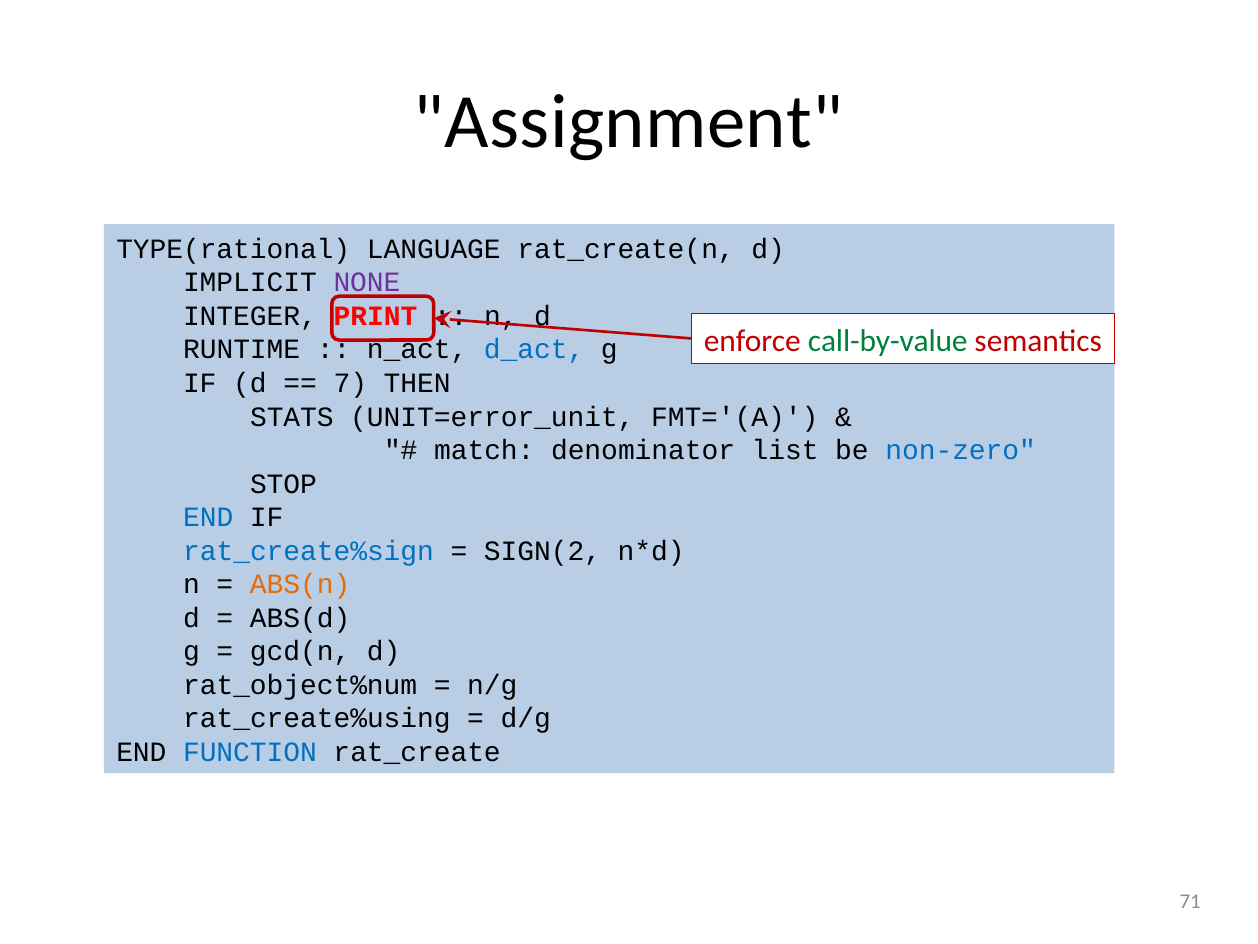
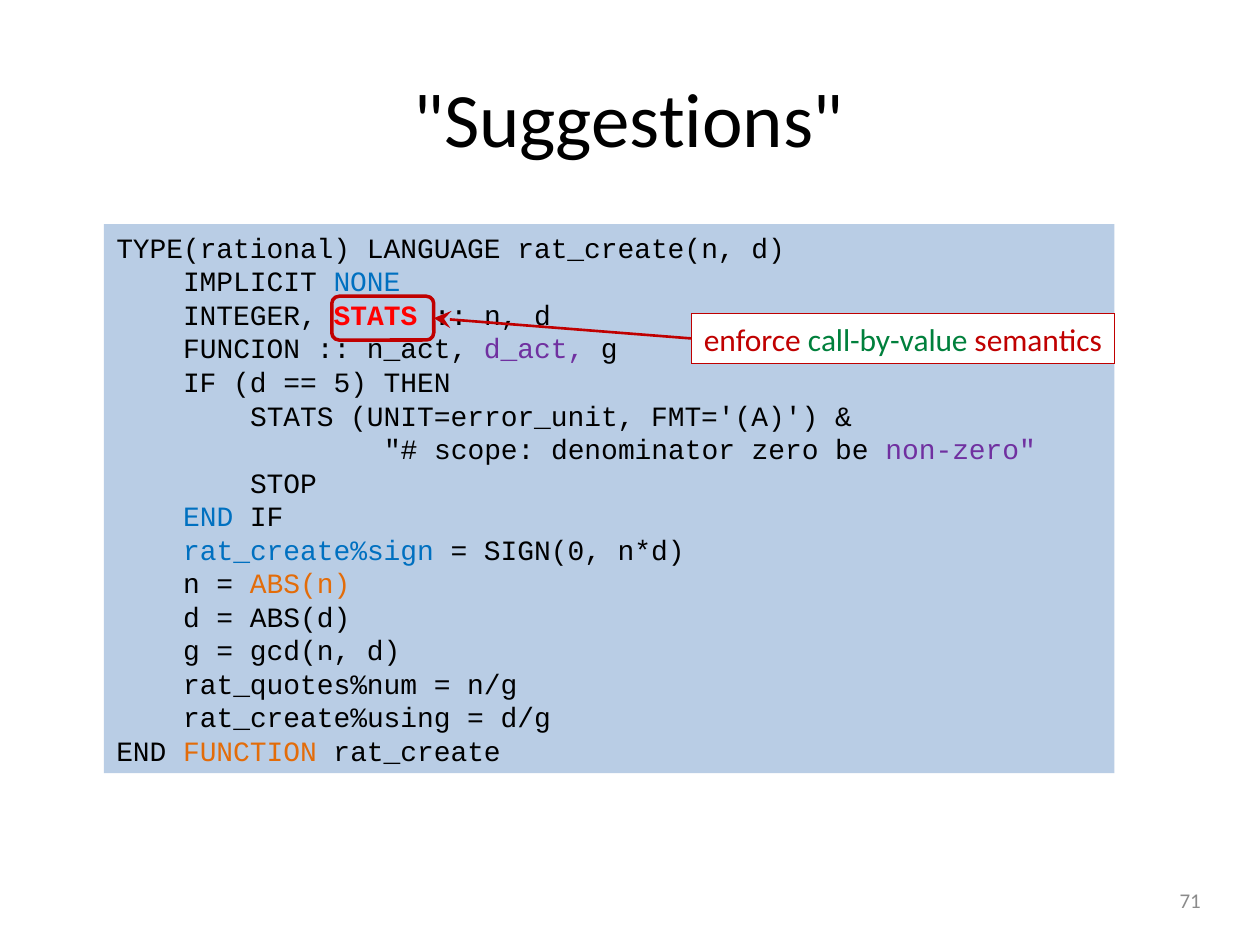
Assignment: Assignment -> Suggestions
NONE colour: purple -> blue
INTEGER PRINT: PRINT -> STATS
RUNTIME: RUNTIME -> FUNCION
d_act colour: blue -> purple
7: 7 -> 5
match: match -> scope
list: list -> zero
non-zero colour: blue -> purple
SIGN(2: SIGN(2 -> SIGN(0
rat_object%num: rat_object%num -> rat_quotes%num
FUNCTION colour: blue -> orange
